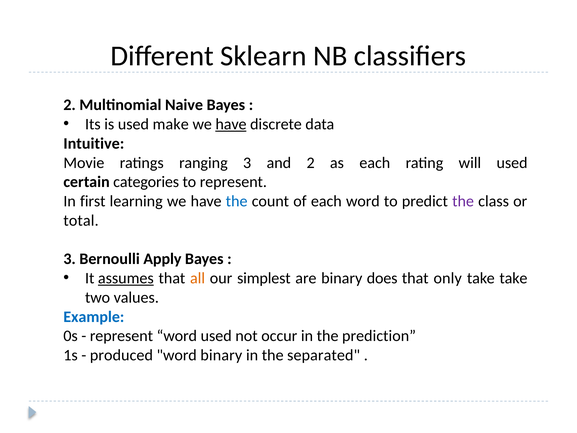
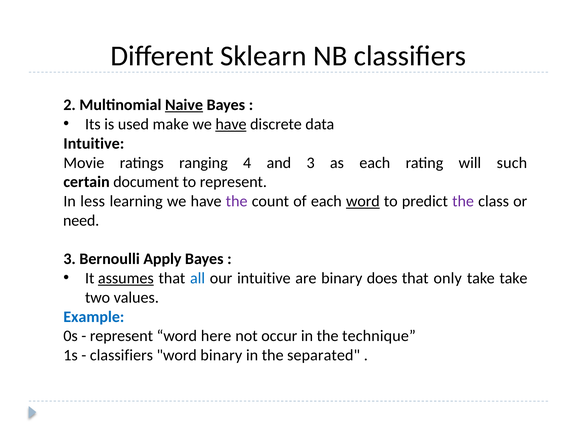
Naive underline: none -> present
ranging 3: 3 -> 4
and 2: 2 -> 3
will used: used -> such
categories: categories -> document
first: first -> less
the at (237, 201) colour: blue -> purple
word at (363, 201) underline: none -> present
total: total -> need
all colour: orange -> blue
our simplest: simplest -> intuitive
word used: used -> here
prediction: prediction -> technique
produced at (121, 355): produced -> classifiers
